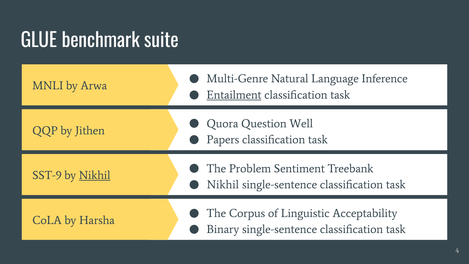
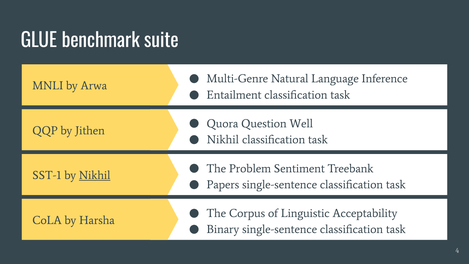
Entailment underline: present -> none
Papers at (223, 140): Papers -> Nikhil
SST-9: SST-9 -> SST-1
Nikhil at (223, 185): Nikhil -> Papers
